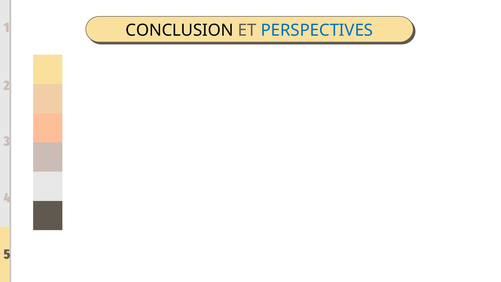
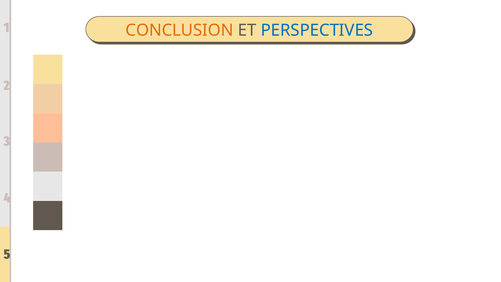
CONCLUSION colour: black -> orange
